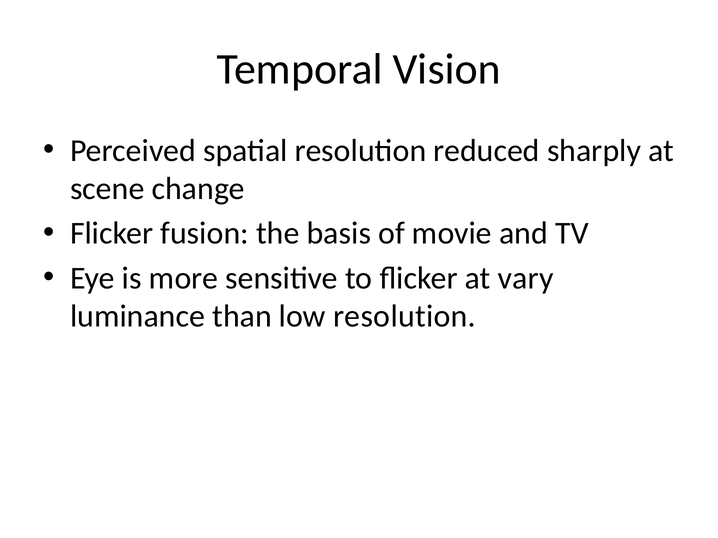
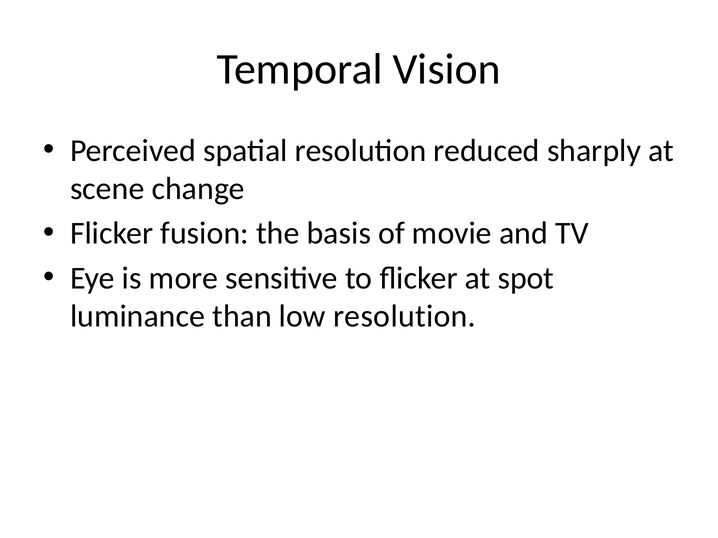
vary: vary -> spot
